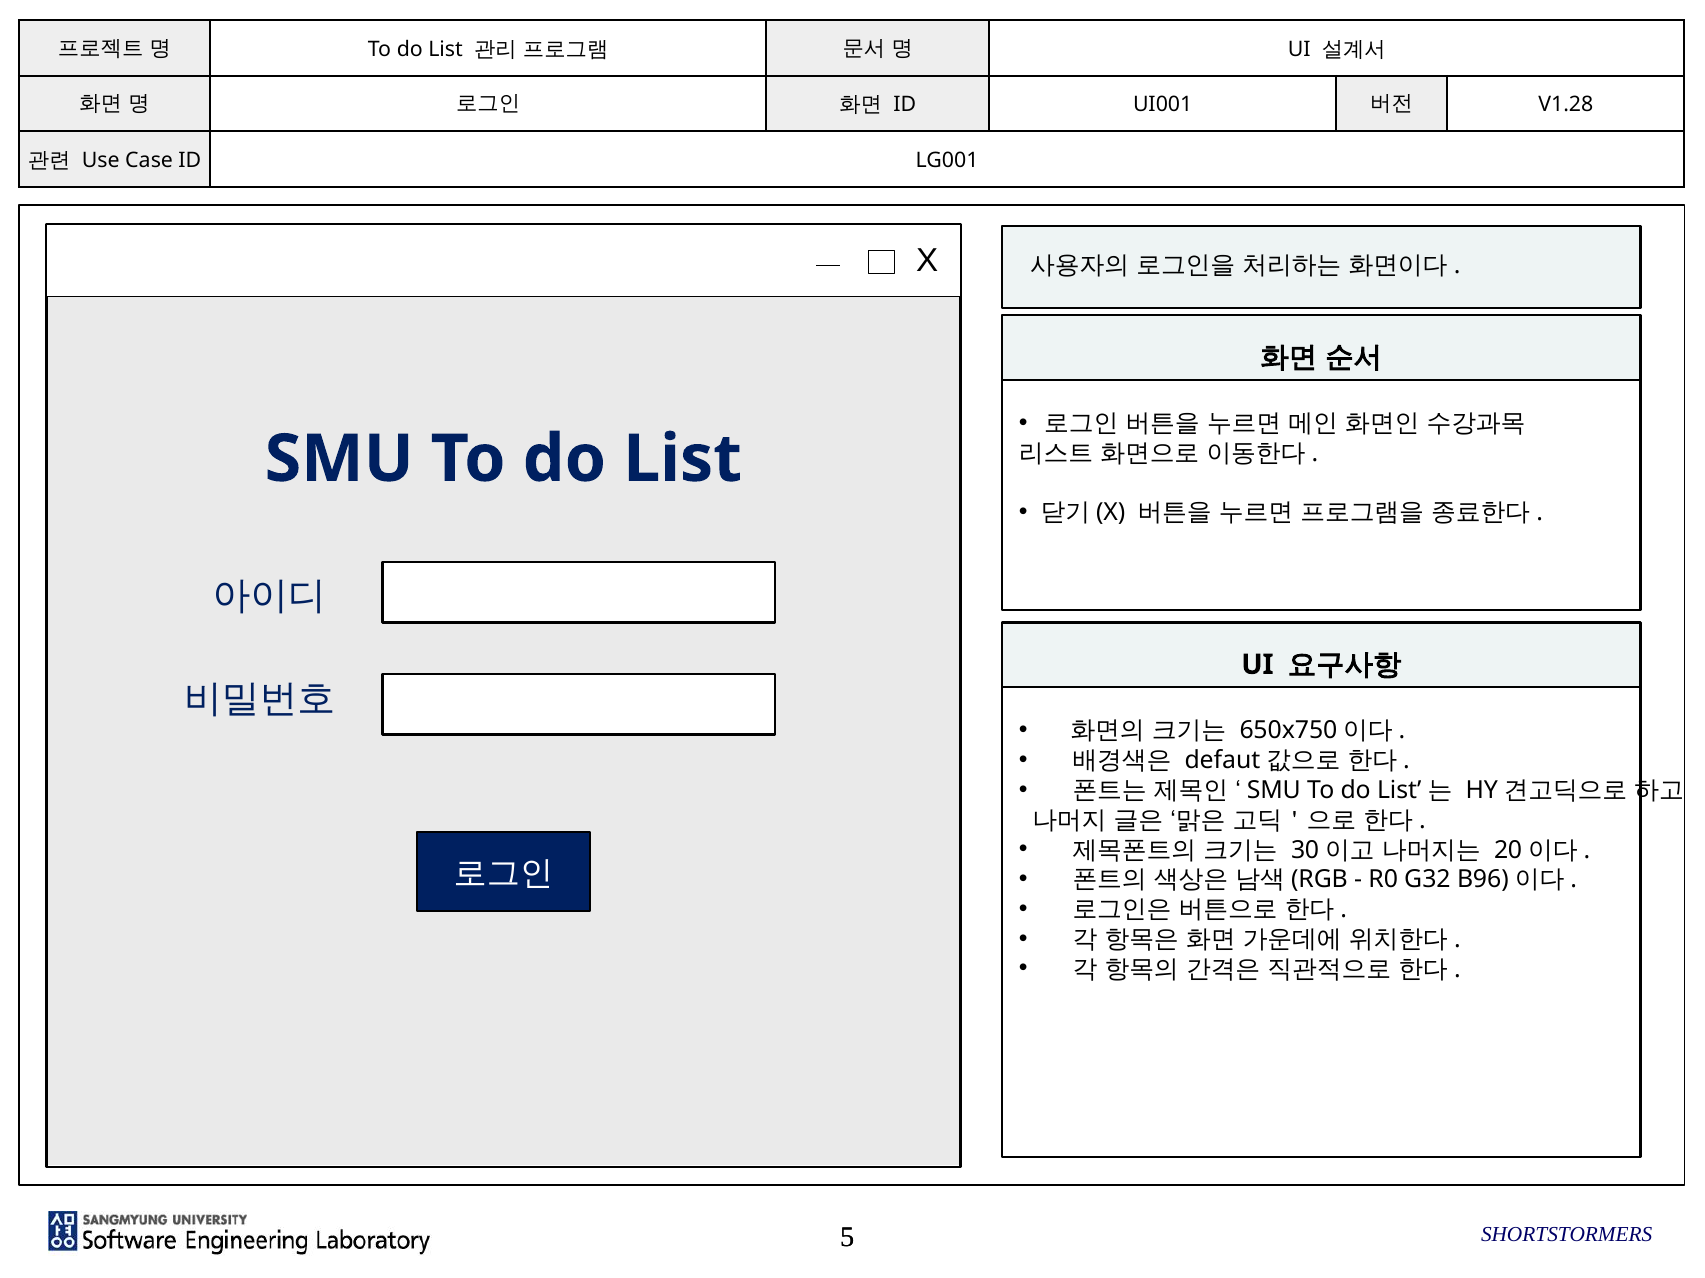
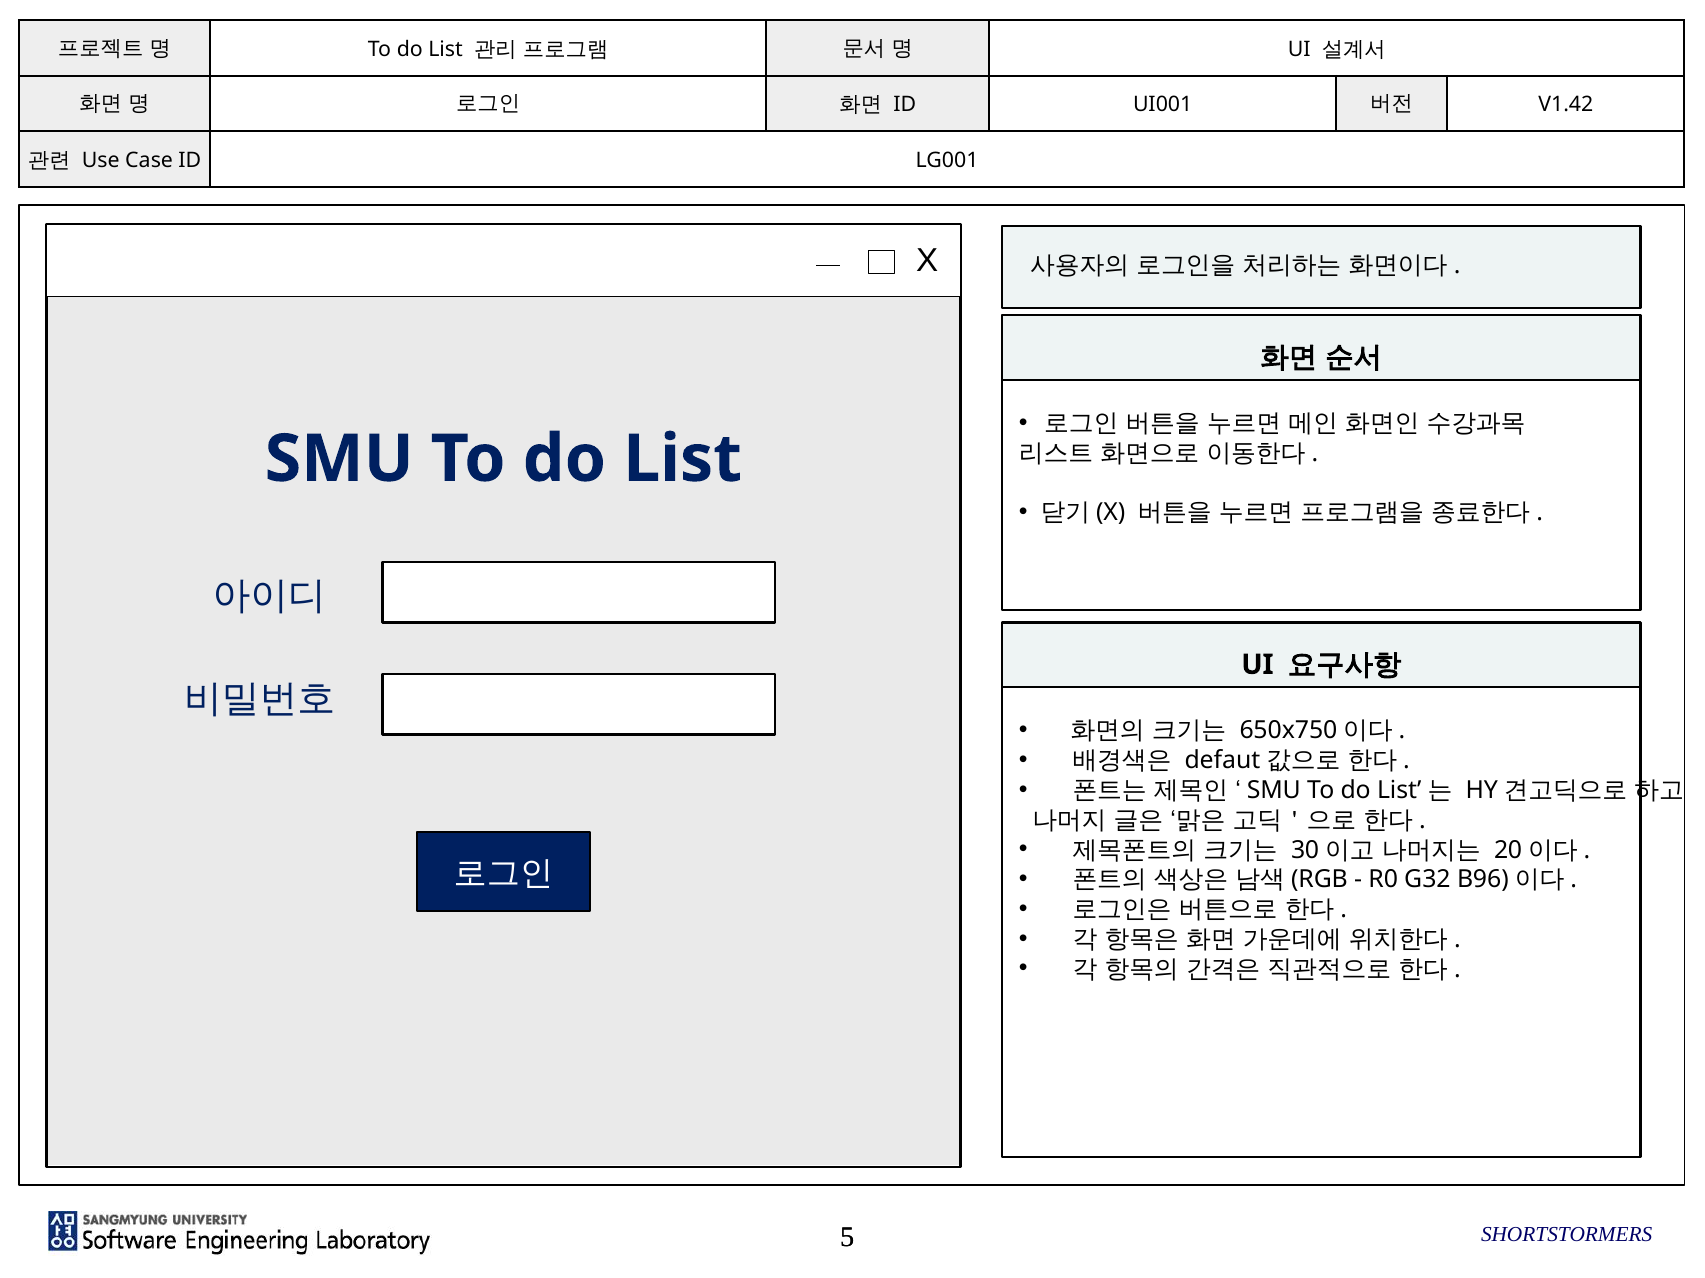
V1.28: V1.28 -> V1.42
